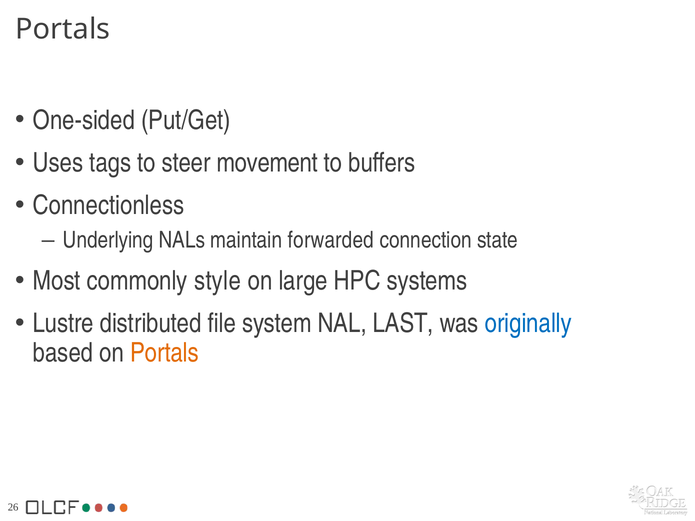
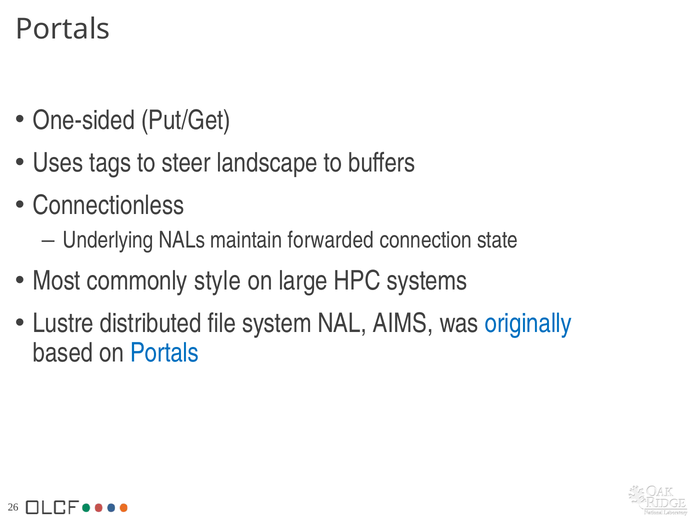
movement: movement -> landscape
LAST: LAST -> AIMS
Portals at (165, 353) colour: orange -> blue
